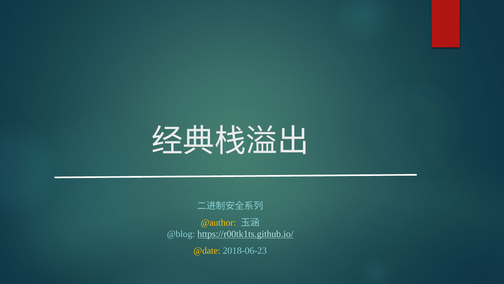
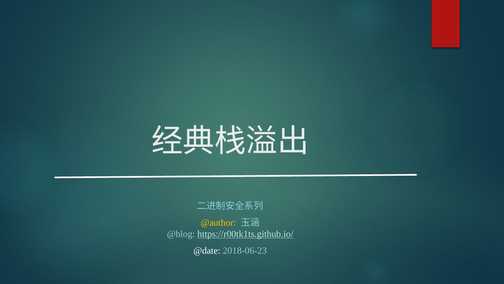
@date colour: yellow -> white
